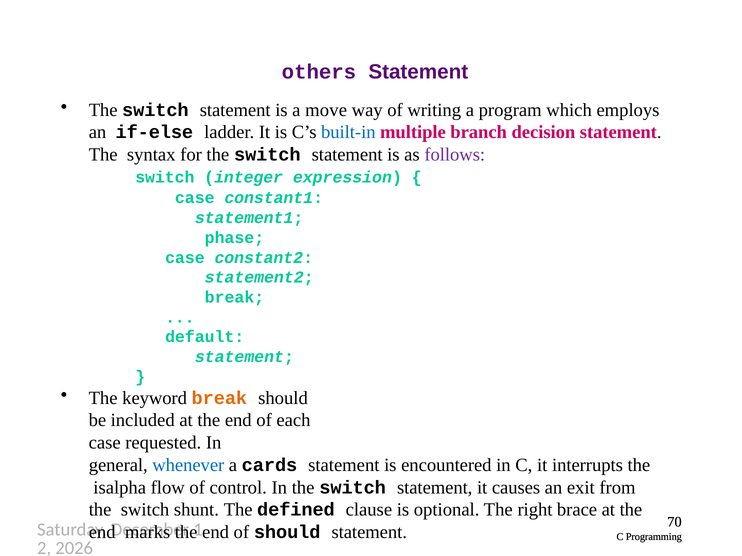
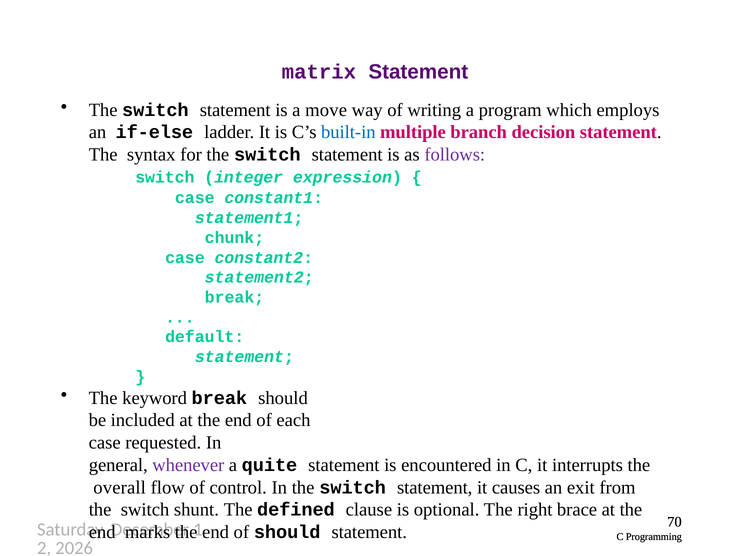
others: others -> matrix
phase: phase -> chunk
break at (219, 398) colour: orange -> black
whenever colour: blue -> purple
cards: cards -> quite
isalpha: isalpha -> overall
